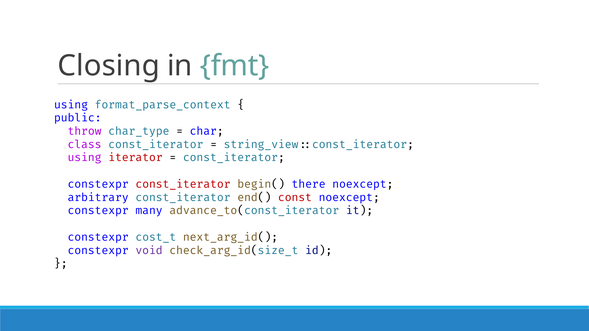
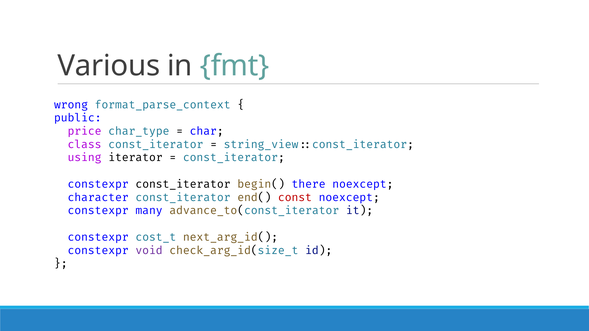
Closing: Closing -> Various
using at (71, 105): using -> wrong
throw: throw -> price
iterator colour: red -> black
const_iterator at (183, 184) colour: red -> black
arbitrary: arbitrary -> character
